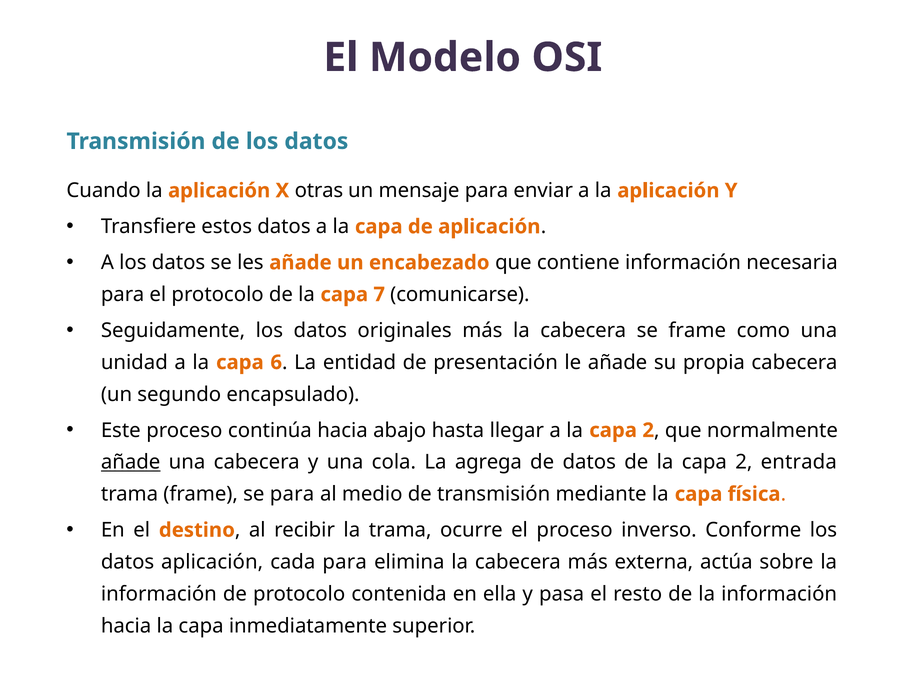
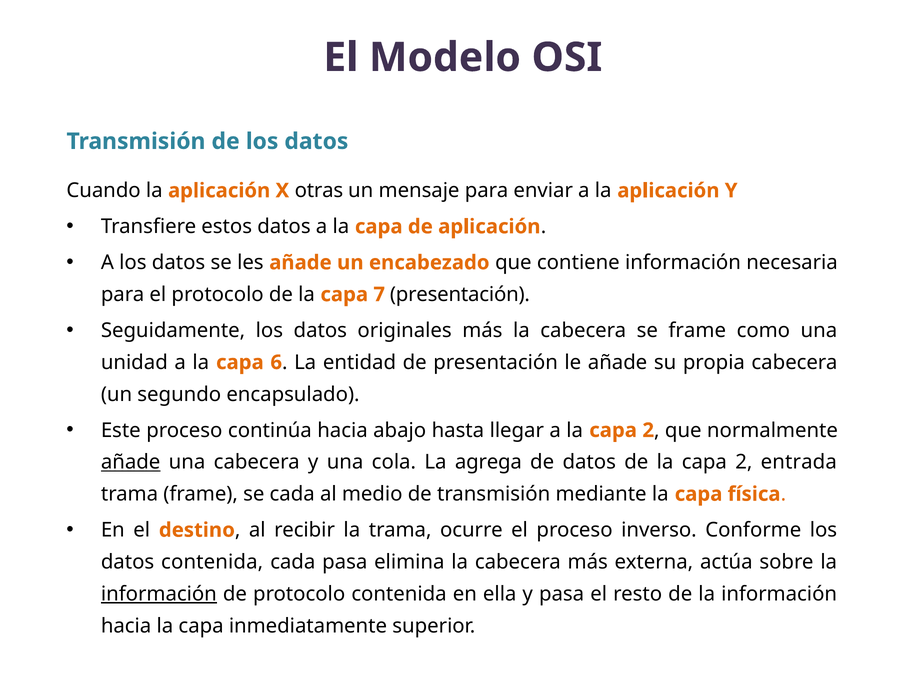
7 comunicarse: comunicarse -> presentación
se para: para -> cada
datos aplicación: aplicación -> contenida
cada para: para -> pasa
información at (159, 594) underline: none -> present
